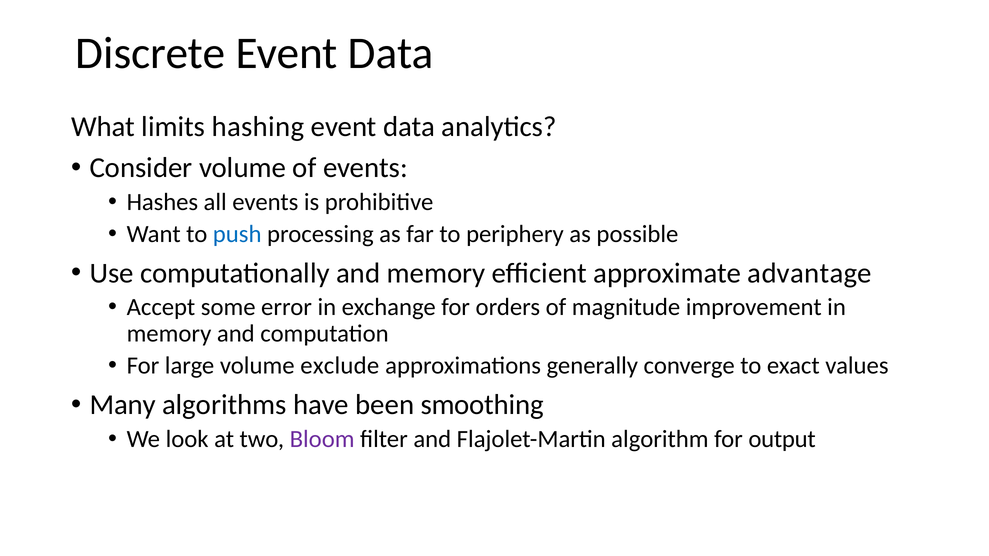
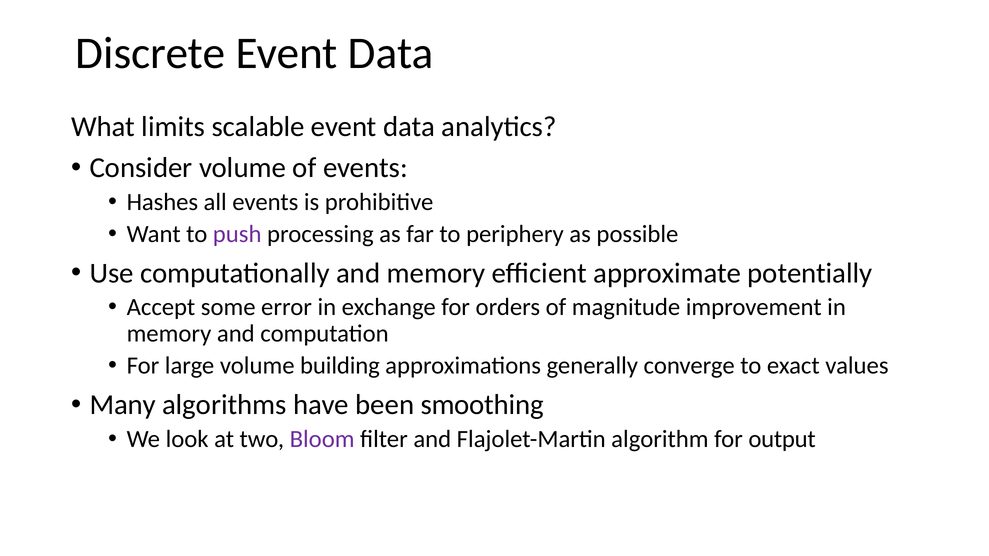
hashing: hashing -> scalable
push colour: blue -> purple
advantage: advantage -> potentially
exclude: exclude -> building
